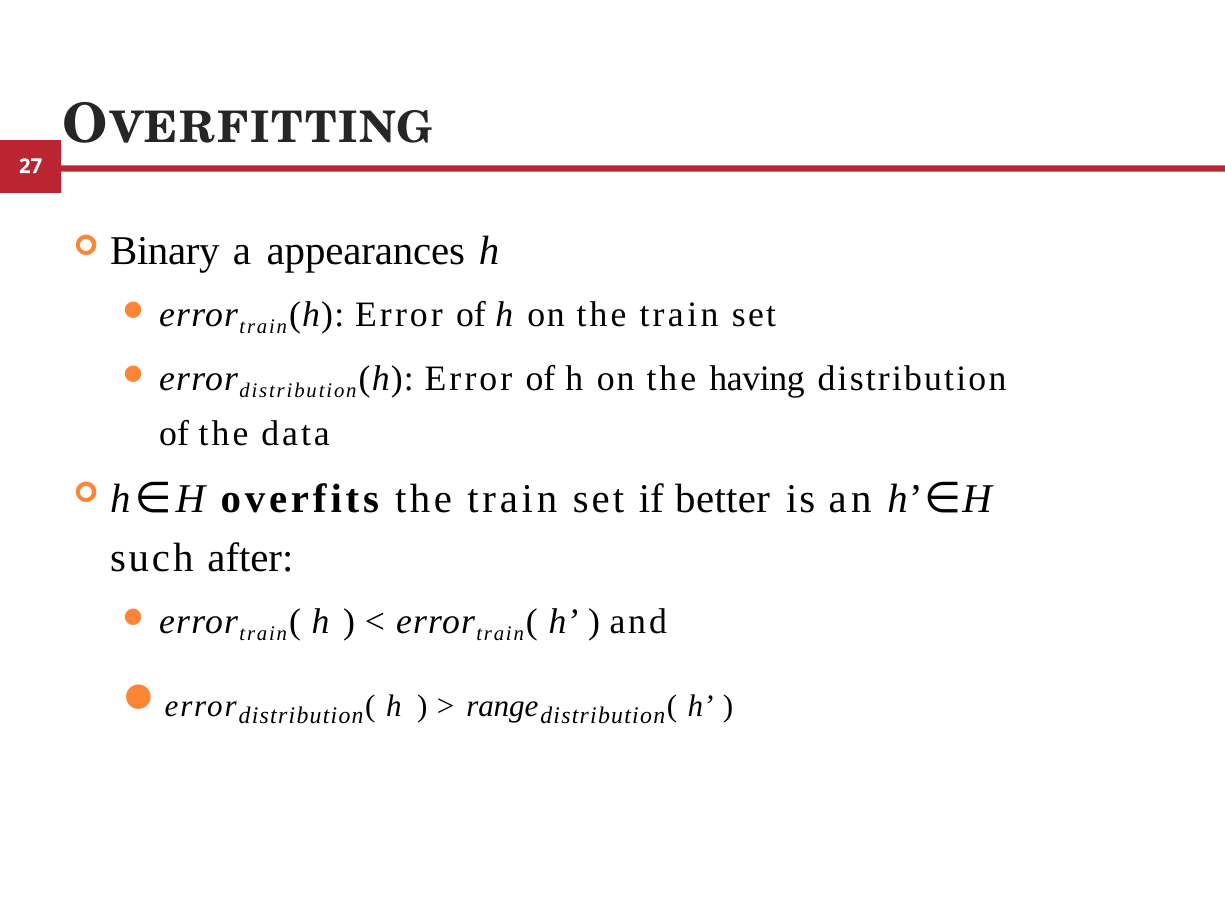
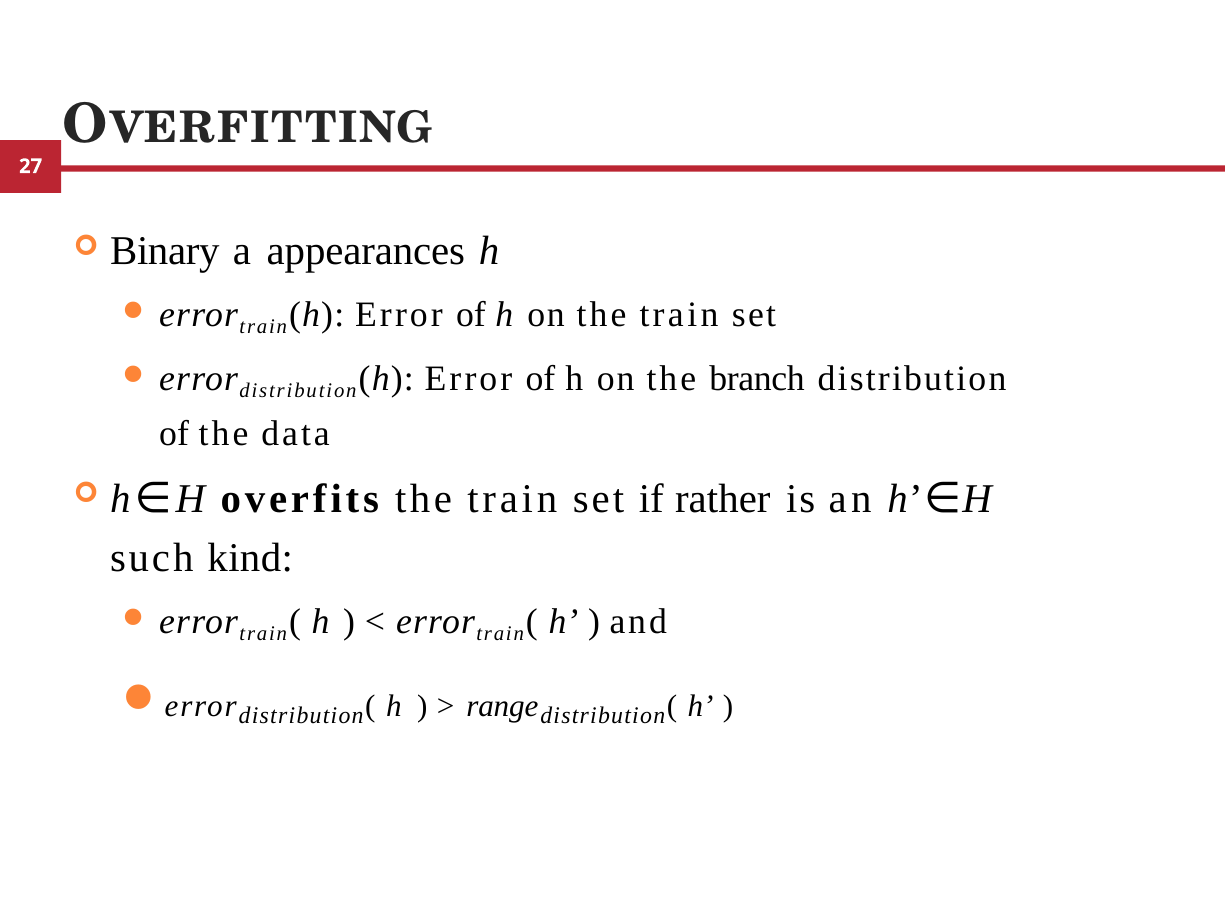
having: having -> branch
better: better -> rather
after: after -> kind
